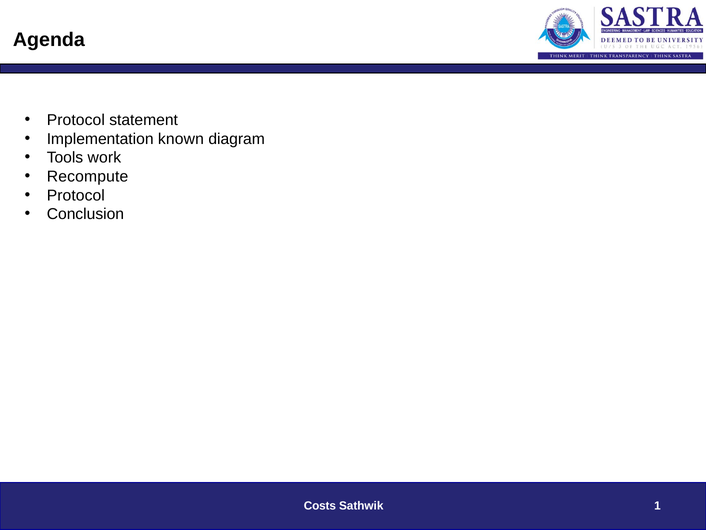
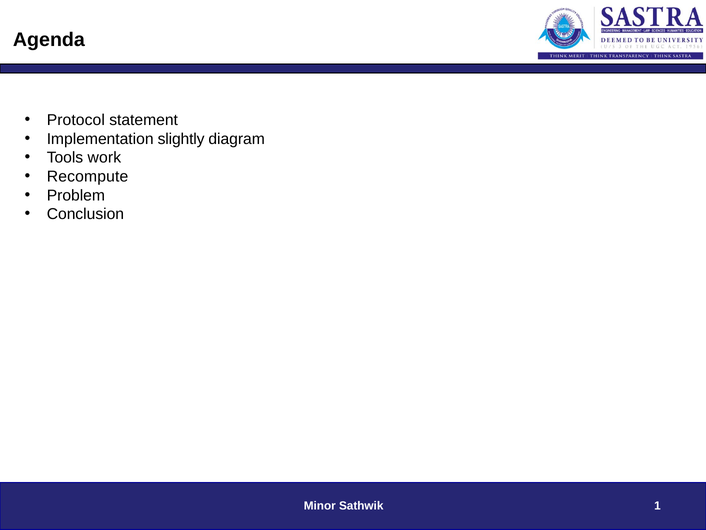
known: known -> slightly
Protocol at (76, 195): Protocol -> Problem
Costs: Costs -> Minor
